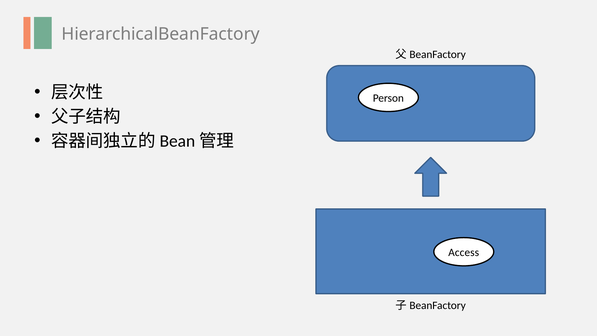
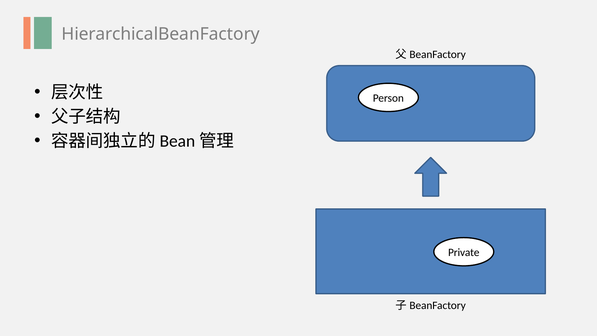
Access: Access -> Private
